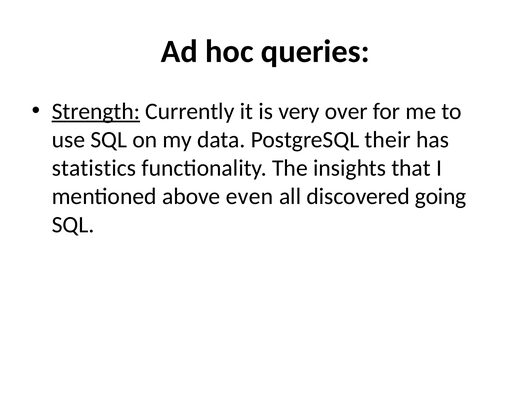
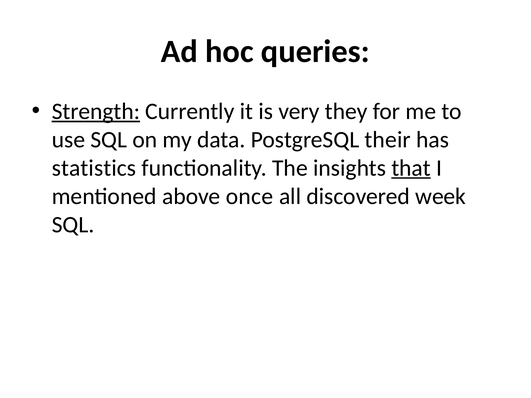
over: over -> they
that underline: none -> present
even: even -> once
going: going -> week
